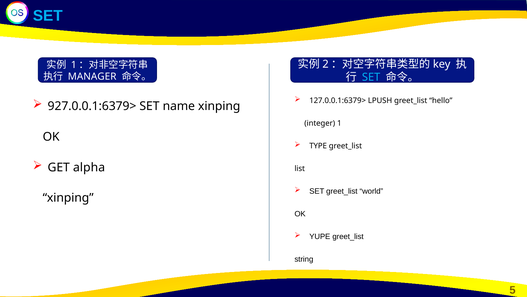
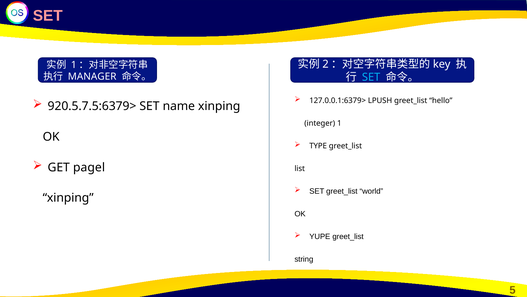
SET at (48, 16) colour: light blue -> pink
927.0.0.1:6379>: 927.0.0.1:6379> -> 920.5.7.5:6379>
alpha: alpha -> pagel
